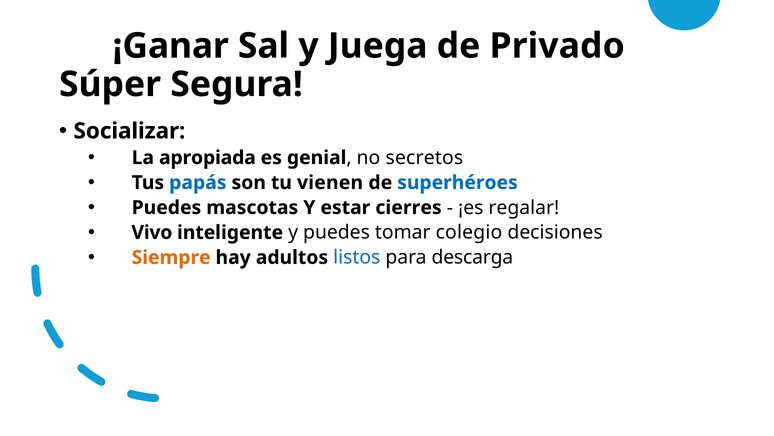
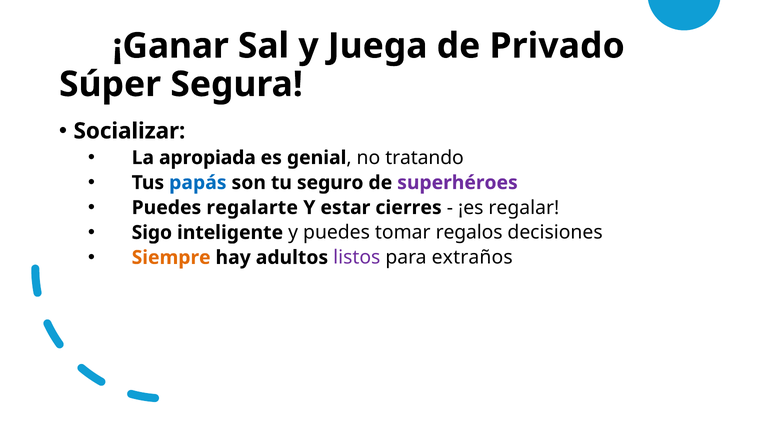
secretos: secretos -> tratando
vienen: vienen -> seguro
superhéroes colour: blue -> purple
mascotas: mascotas -> regalarte
Vivo: Vivo -> Sigo
colegio: colegio -> regalos
listos colour: blue -> purple
descarga: descarga -> extraños
